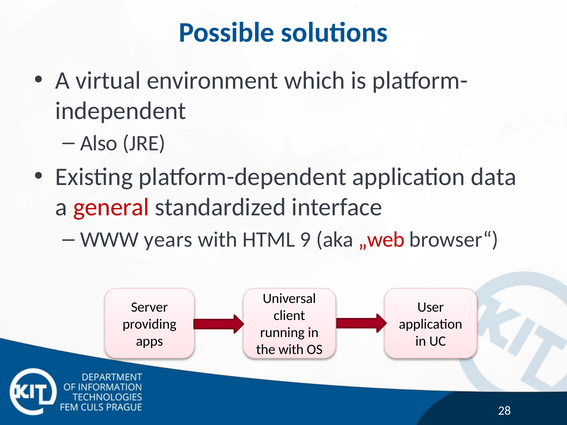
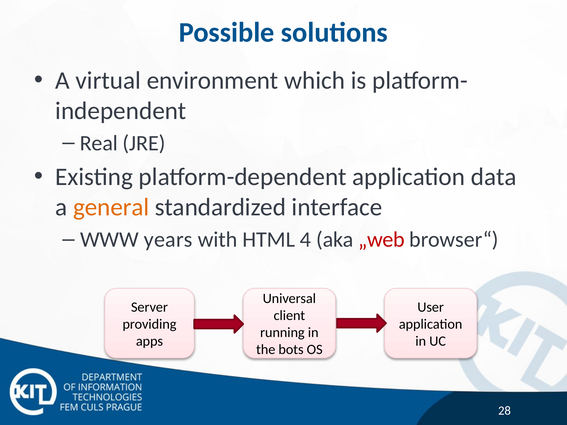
Also: Also -> Real
general colour: red -> orange
9: 9 -> 4
the with: with -> bots
